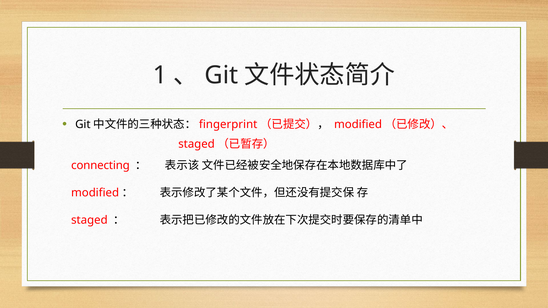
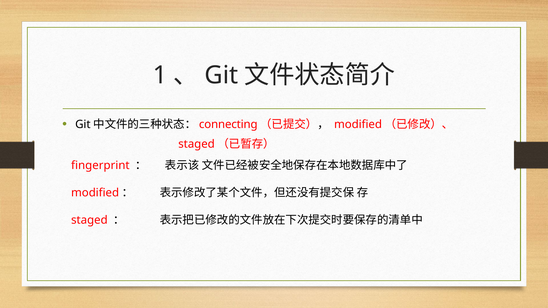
fingerprint: fingerprint -> connecting
connecting: connecting -> fingerprint
